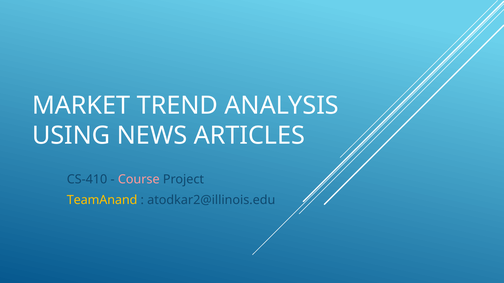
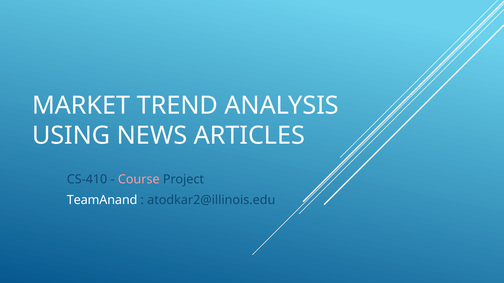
TeamAnand colour: yellow -> white
